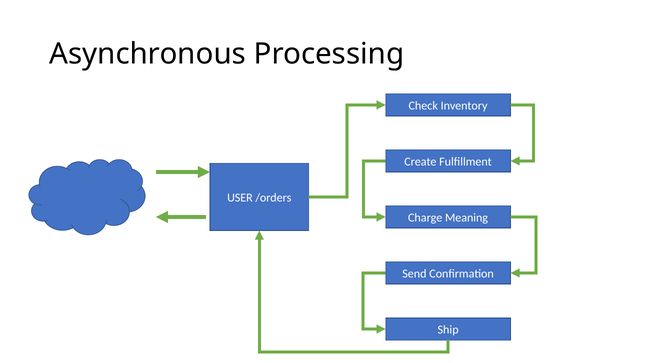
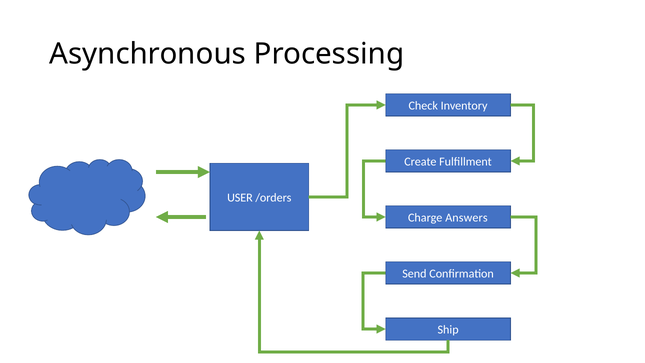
Meaning: Meaning -> Answers
